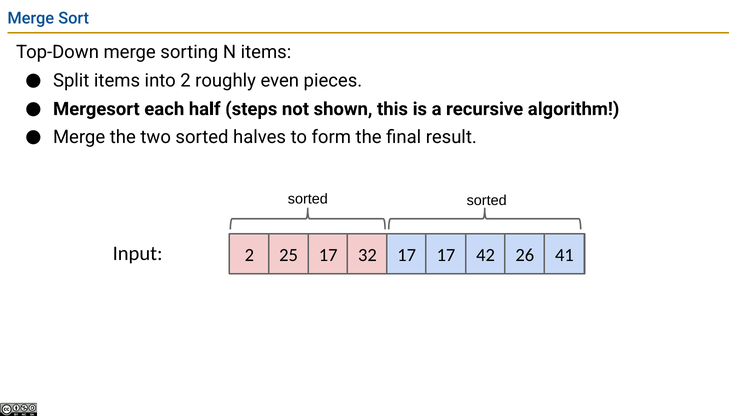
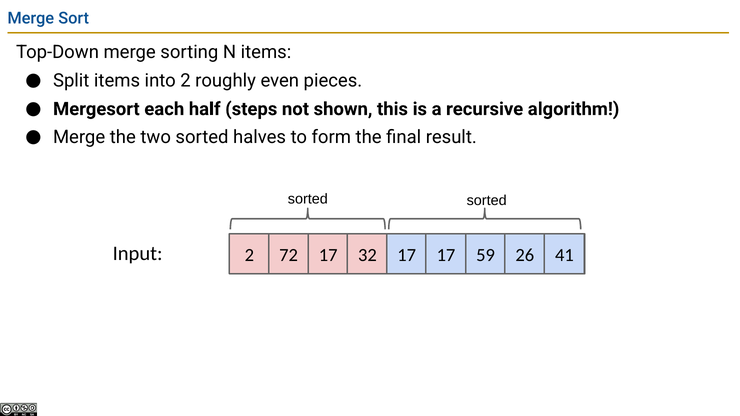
25: 25 -> 72
42: 42 -> 59
